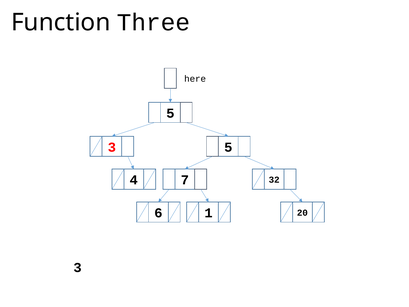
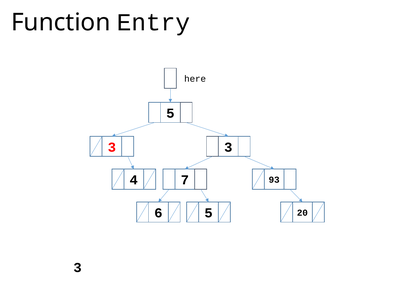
Three: Three -> Entry
3 5: 5 -> 3
32: 32 -> 93
6 1: 1 -> 5
